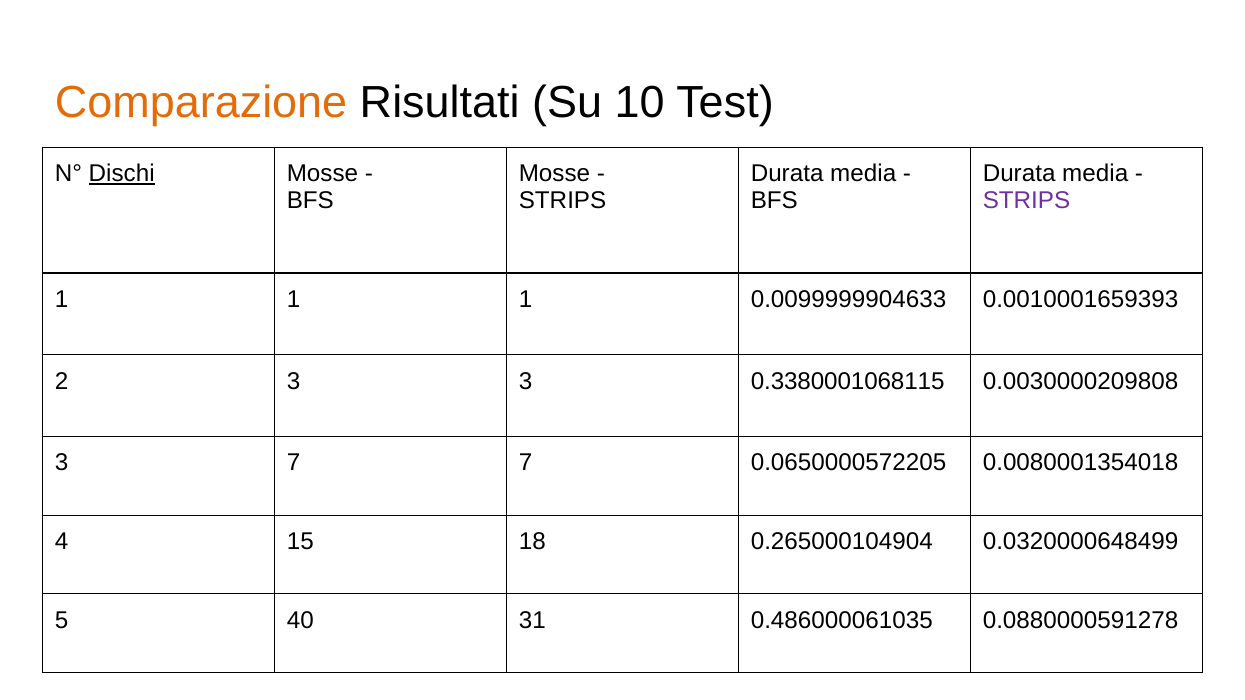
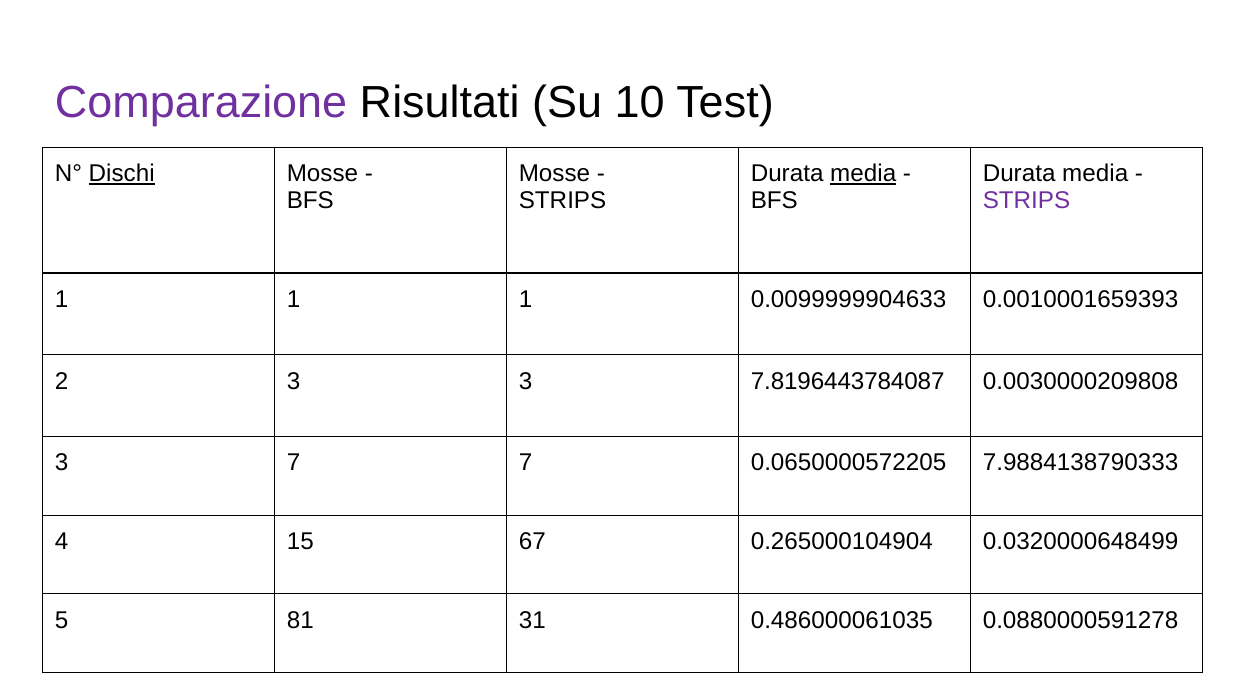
Comparazione colour: orange -> purple
media at (863, 174) underline: none -> present
0.3380001068115: 0.3380001068115 -> 7.8196443784087
0.0080001354018: 0.0080001354018 -> 7.9884138790333
18: 18 -> 67
40: 40 -> 81
